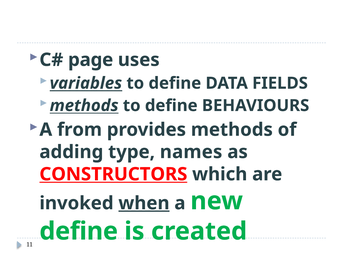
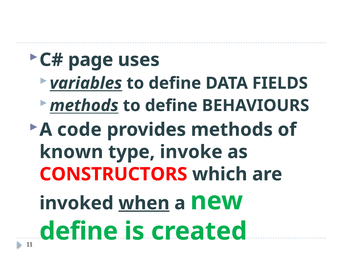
from: from -> code
adding: adding -> known
names: names -> invoke
CONSTRUCTORS underline: present -> none
